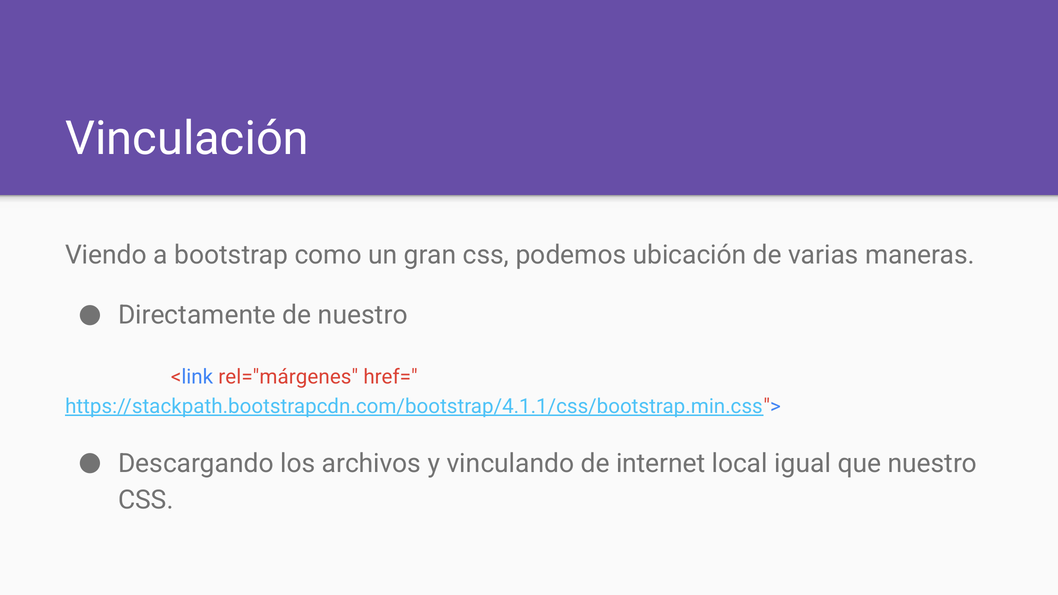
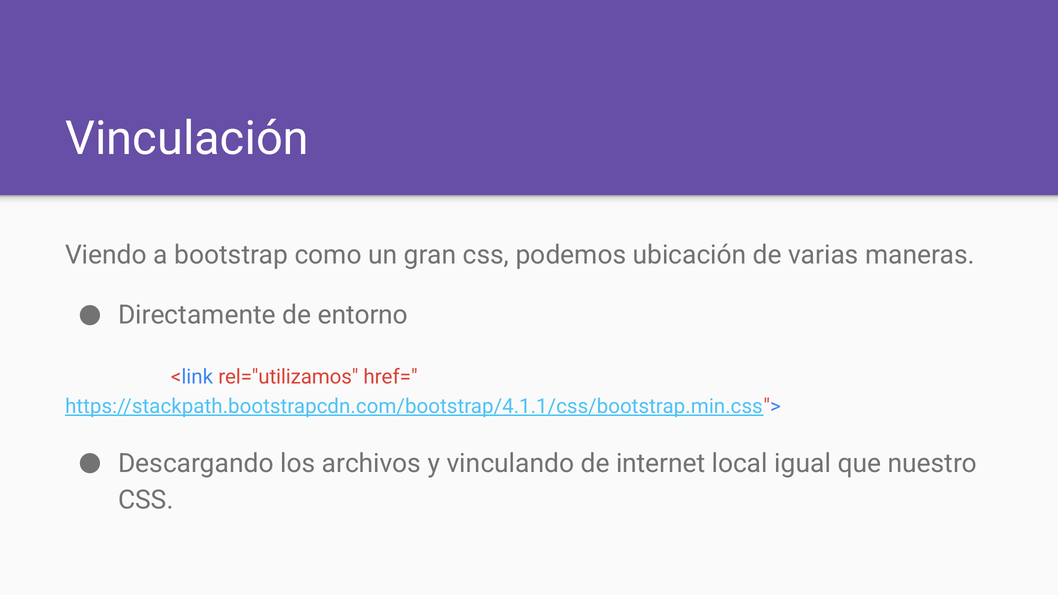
de nuestro: nuestro -> entorno
rel="márgenes: rel="márgenes -> rel="utilizamos
